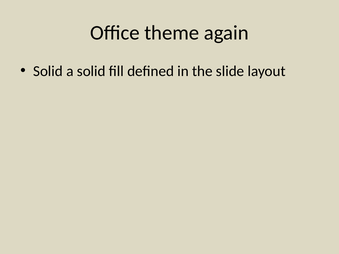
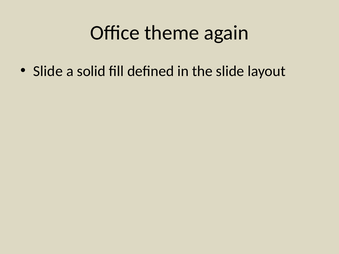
Solid at (48, 71): Solid -> Slide
